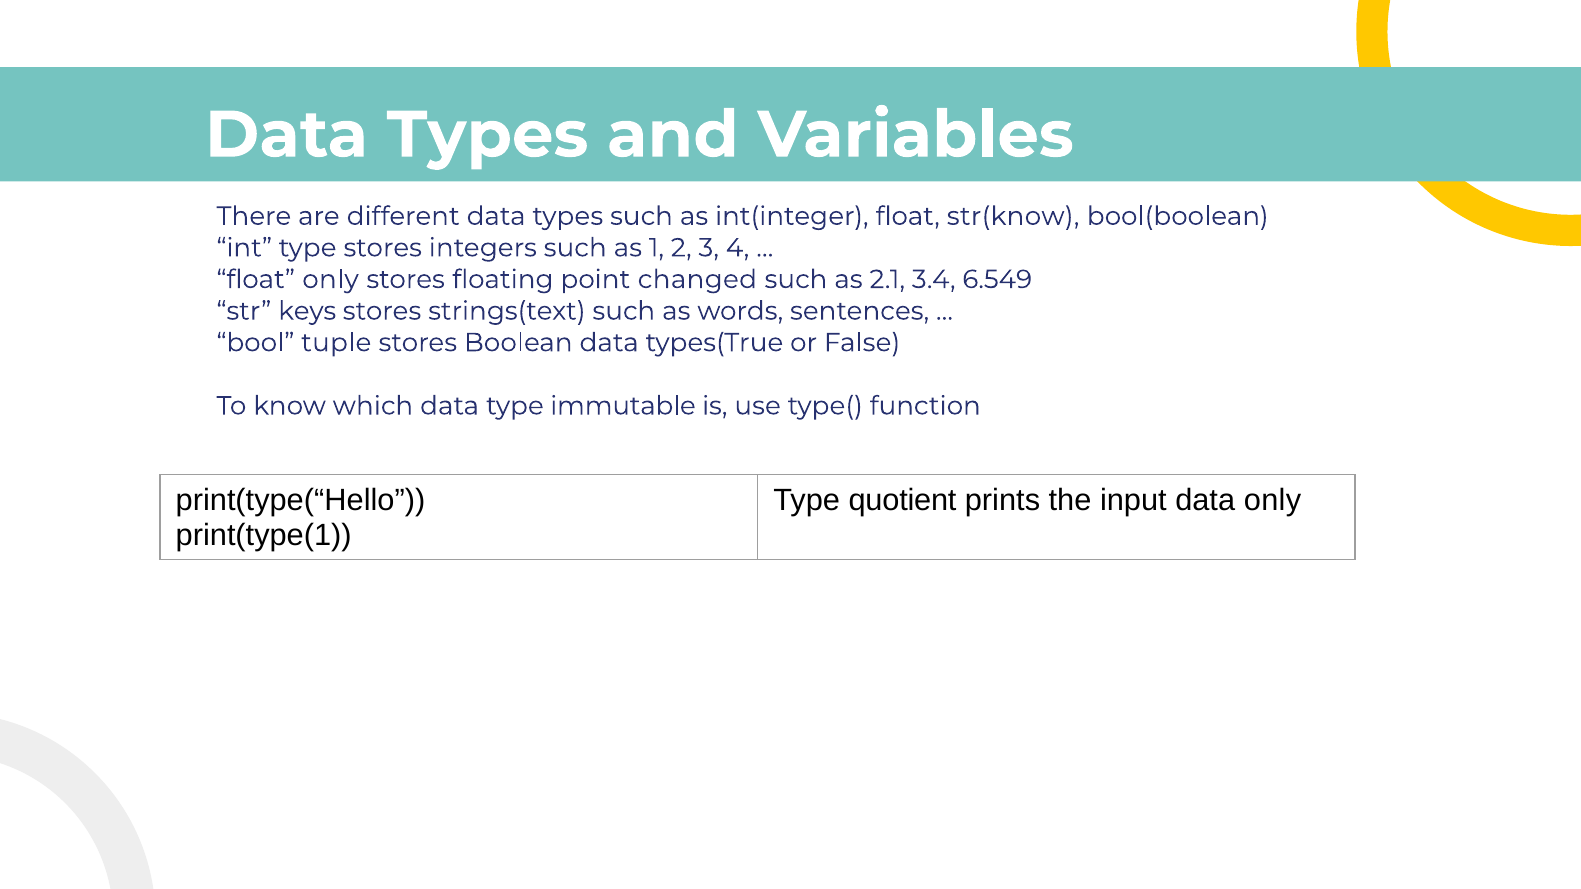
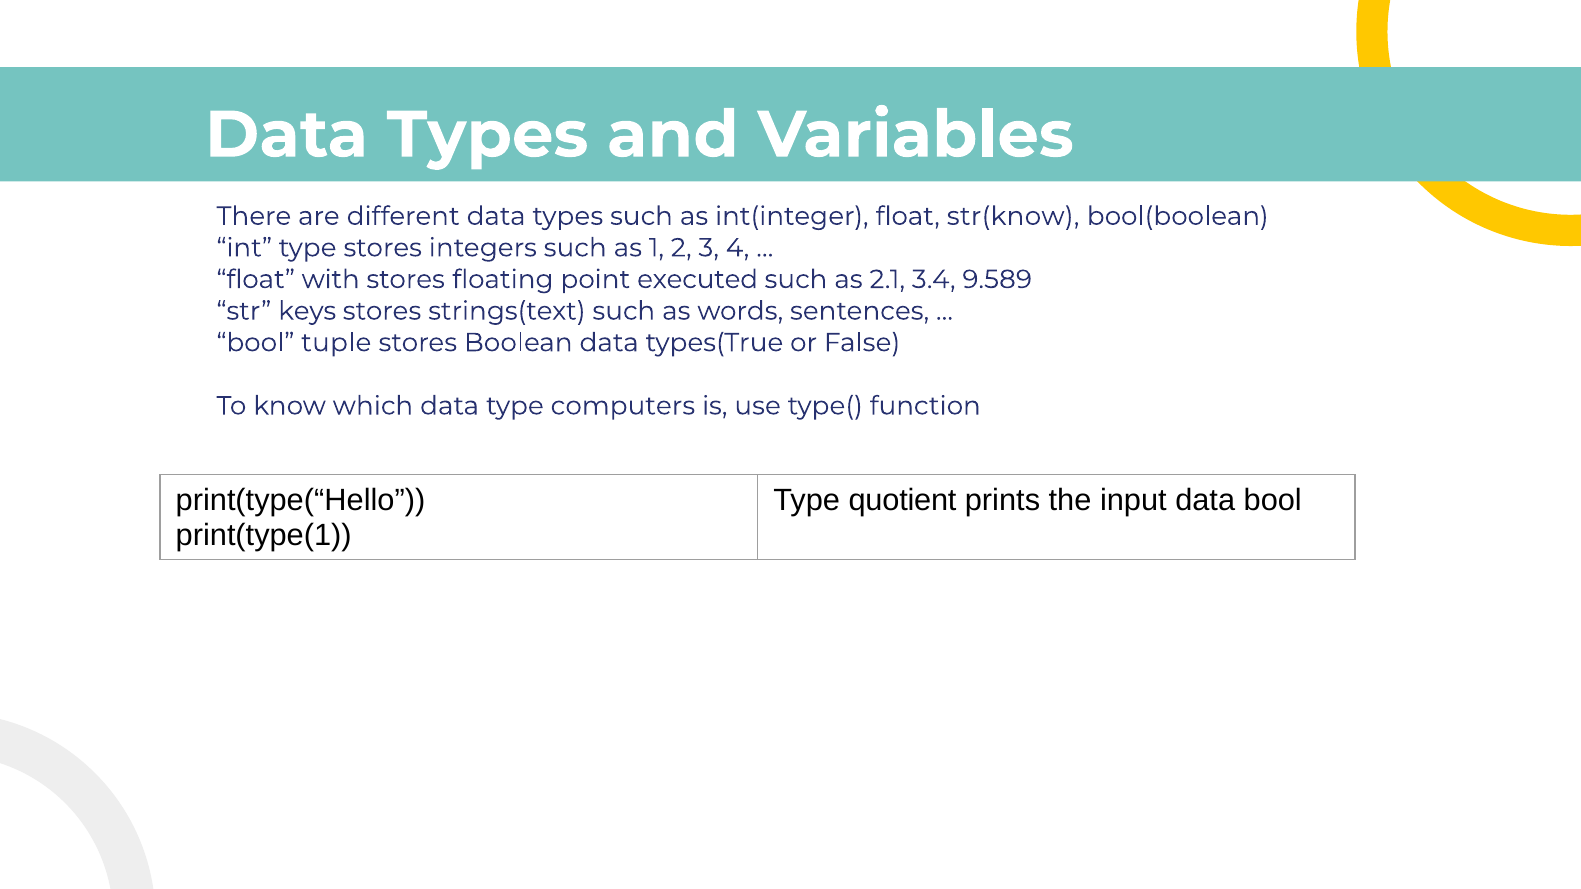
float only: only -> with
changed: changed -> executed
6.549: 6.549 -> 9.589
immutable: immutable -> computers
data only: only -> bool
